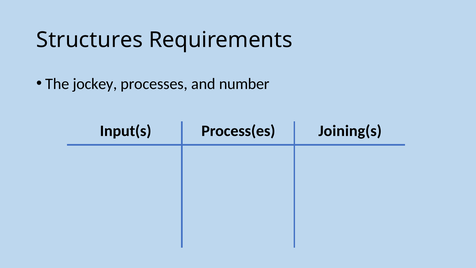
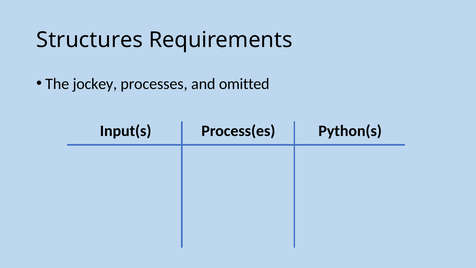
number: number -> omitted
Joining(s: Joining(s -> Python(s
